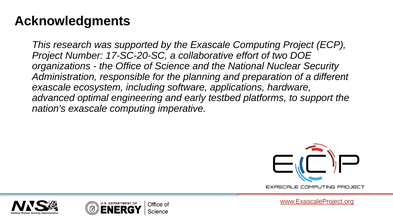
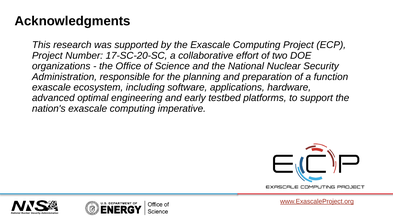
different: different -> function
